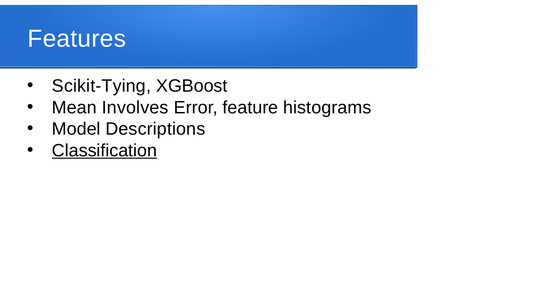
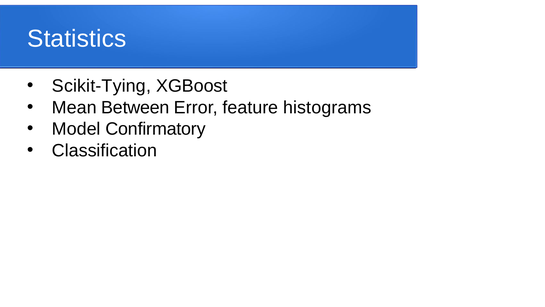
Features: Features -> Statistics
Involves: Involves -> Between
Descriptions: Descriptions -> Confirmatory
Classification underline: present -> none
